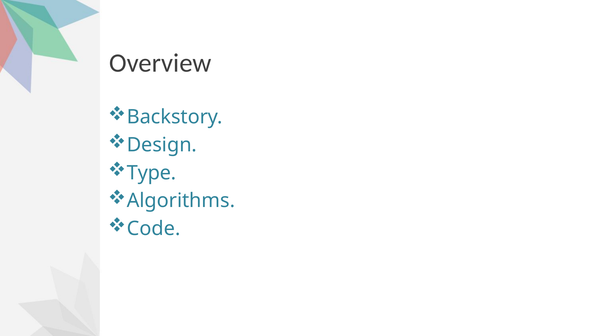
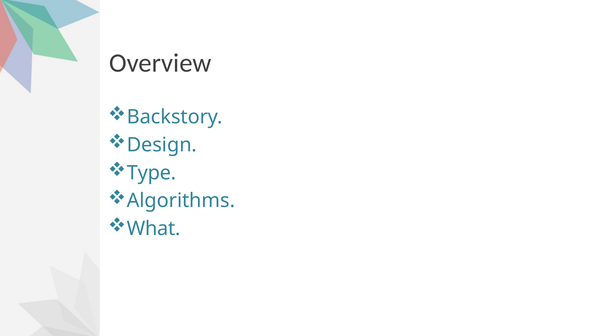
Code: Code -> What
